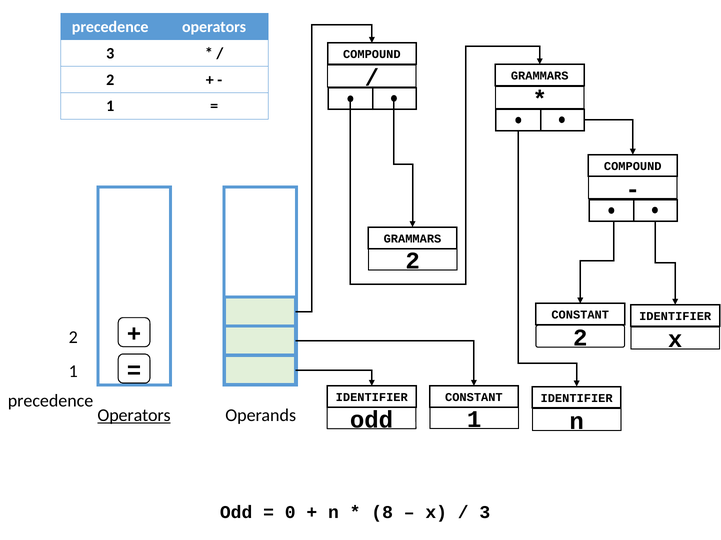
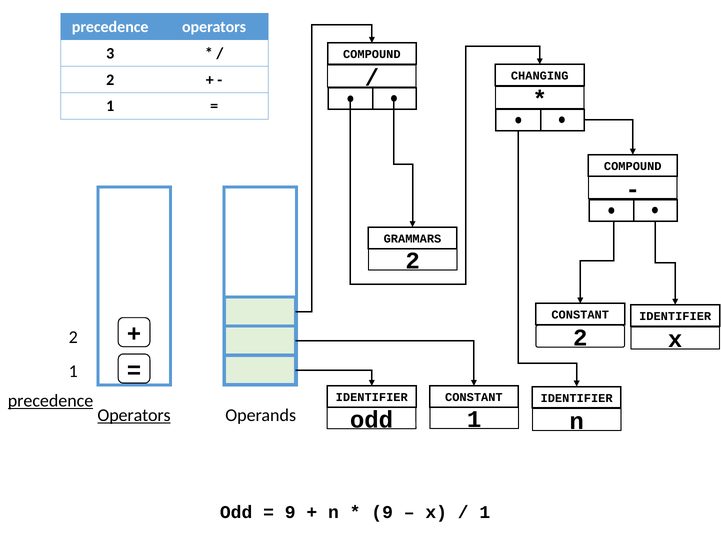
GRAMMARS at (540, 76): GRAMMARS -> CHANGING
precedence at (51, 401) underline: none -> present
0 at (290, 513): 0 -> 9
8 at (382, 513): 8 -> 9
3 at (485, 513): 3 -> 1
